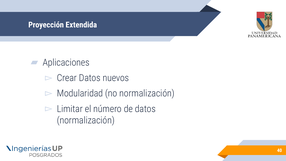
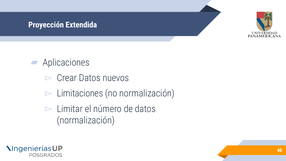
Modularidad: Modularidad -> Limitaciones
